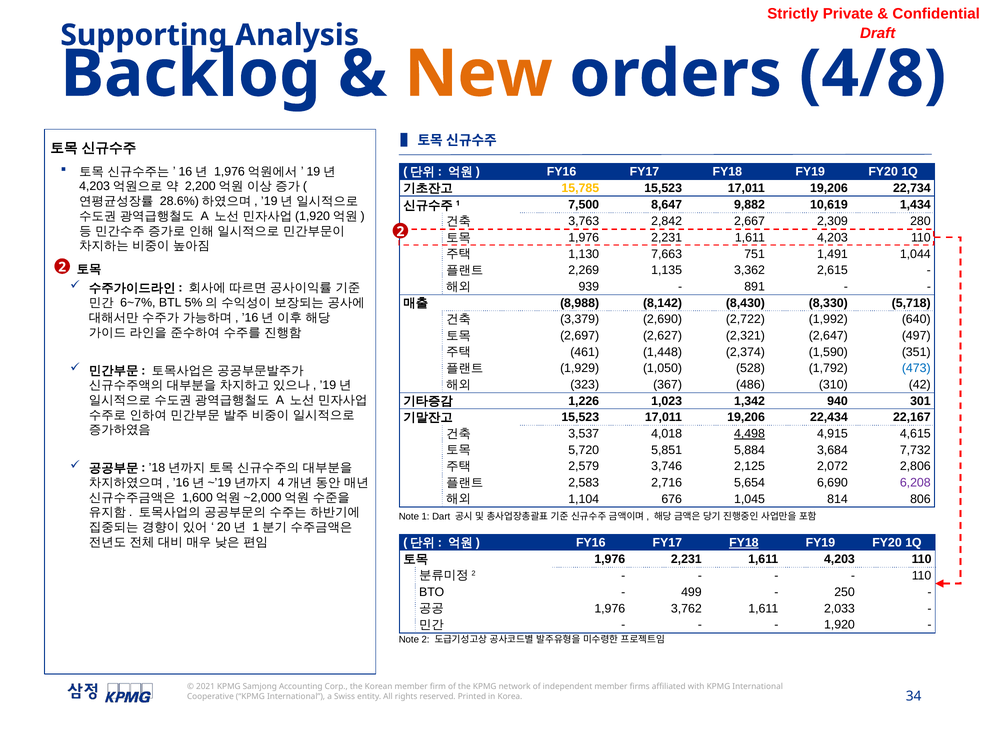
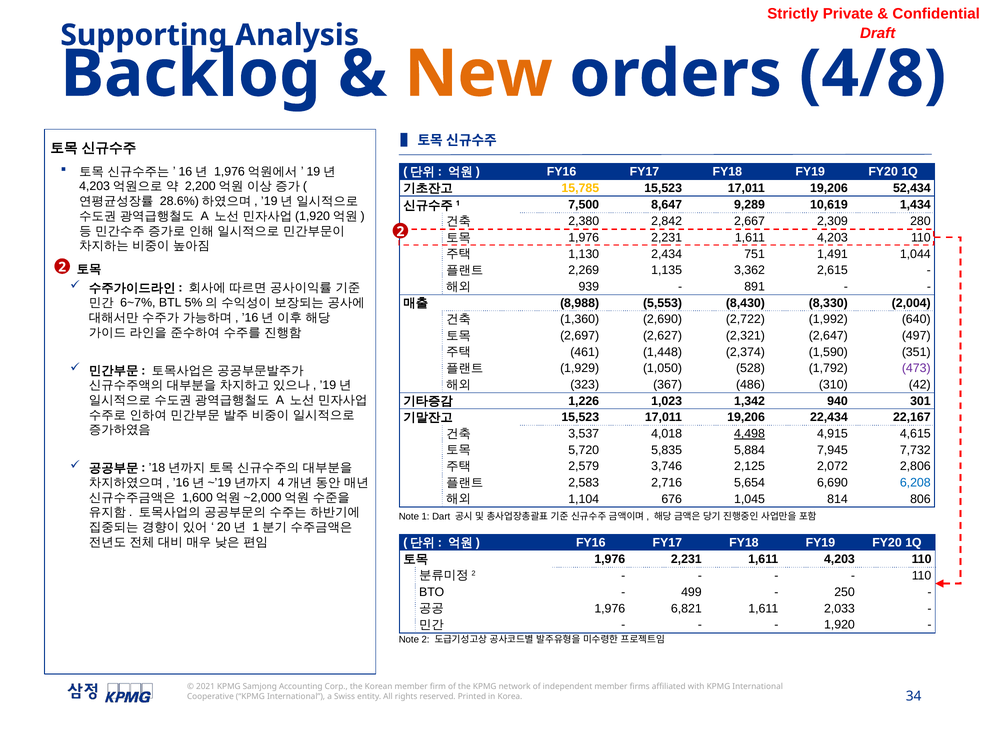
22,734: 22,734 -> 52,434
9,882: 9,882 -> 9,289
3,763: 3,763 -> 2,380
7,663: 7,663 -> 2,434
8,142: 8,142 -> 5,553
5,718: 5,718 -> 2,004
3,379: 3,379 -> 1,360
473 colour: blue -> purple
5,851: 5,851 -> 5,835
3,684: 3,684 -> 7,945
6,208 colour: purple -> blue
FY18 at (744, 543) underline: present -> none
3,762: 3,762 -> 6,821
